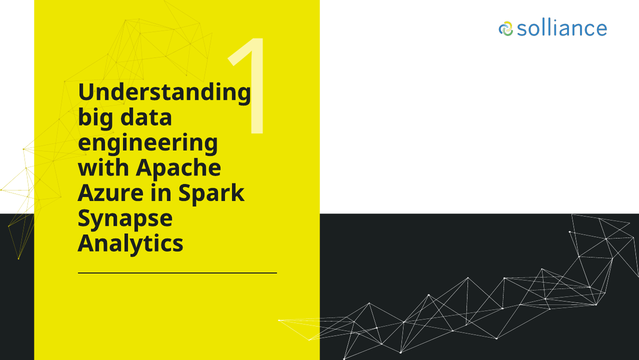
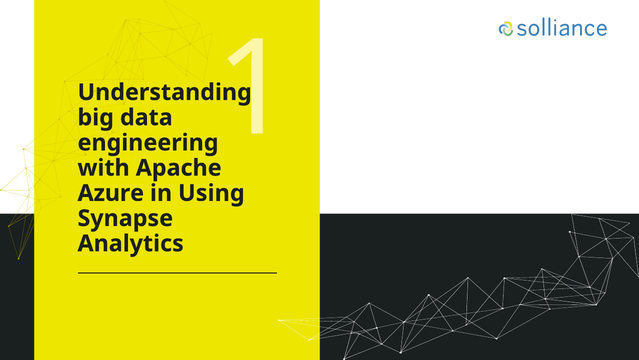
Spark: Spark -> Using
